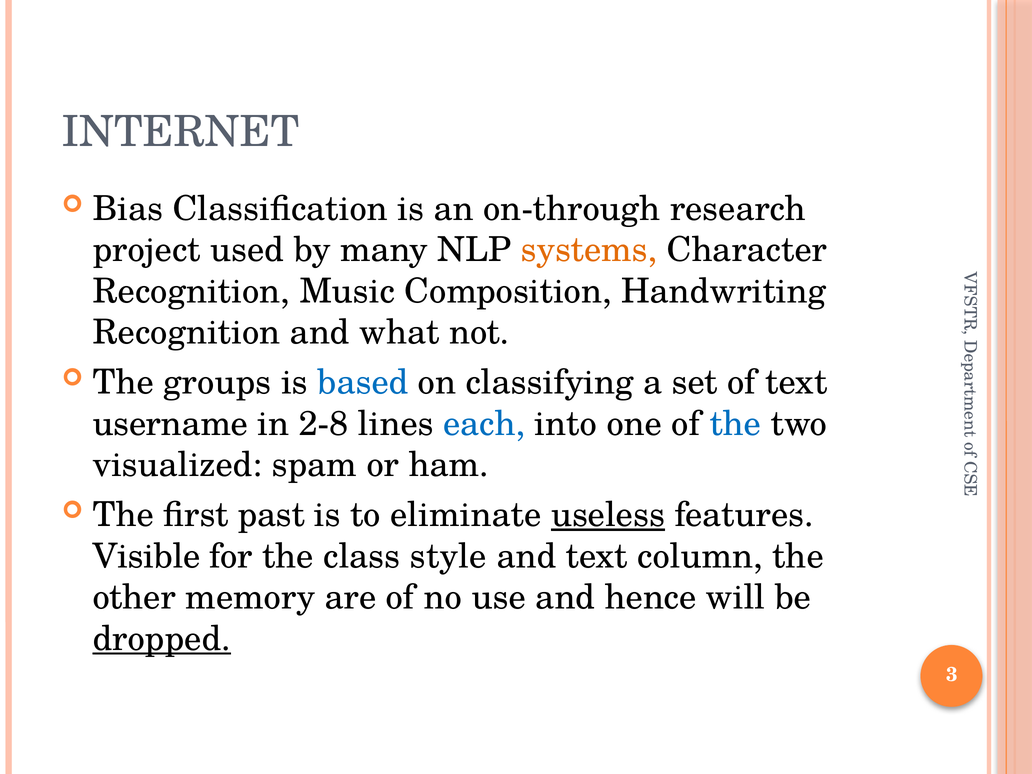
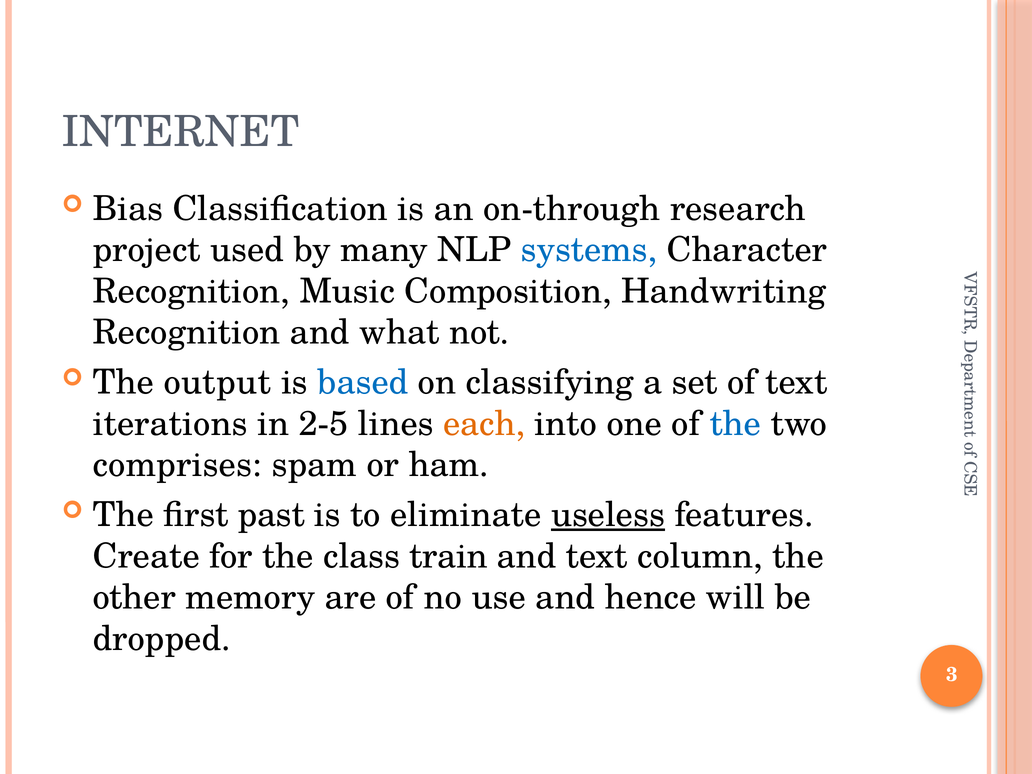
systems colour: orange -> blue
groups: groups -> output
username: username -> iterations
2-8: 2-8 -> 2-5
each colour: blue -> orange
visualized: visualized -> comprises
Visible: Visible -> Create
style: style -> train
dropped underline: present -> none
